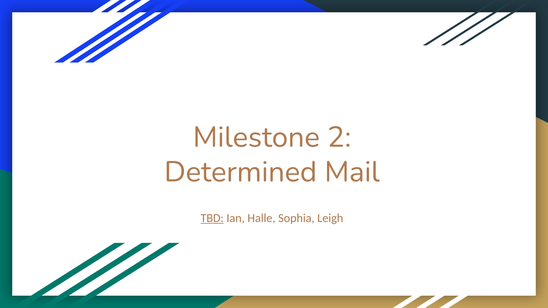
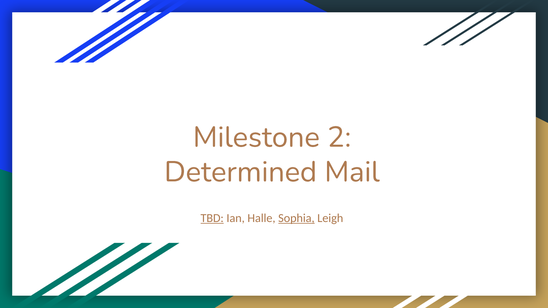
Sophia underline: none -> present
